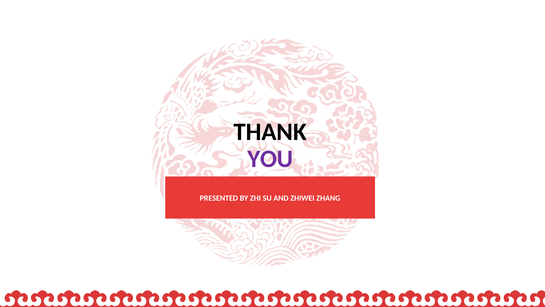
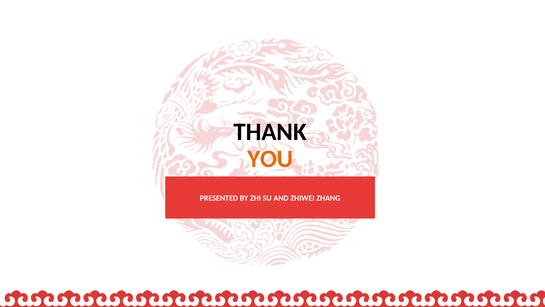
YOU colour: purple -> orange
